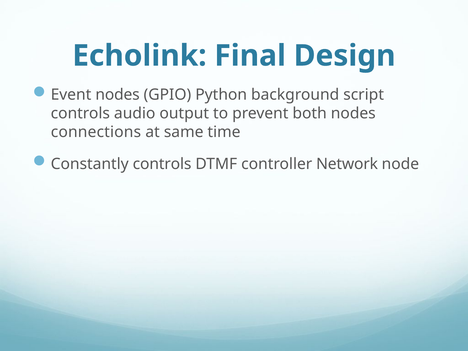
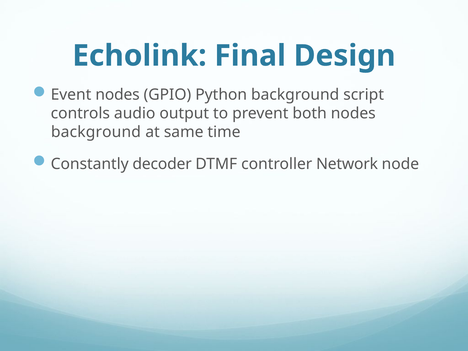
connections at (96, 132): connections -> background
Constantly controls: controls -> decoder
